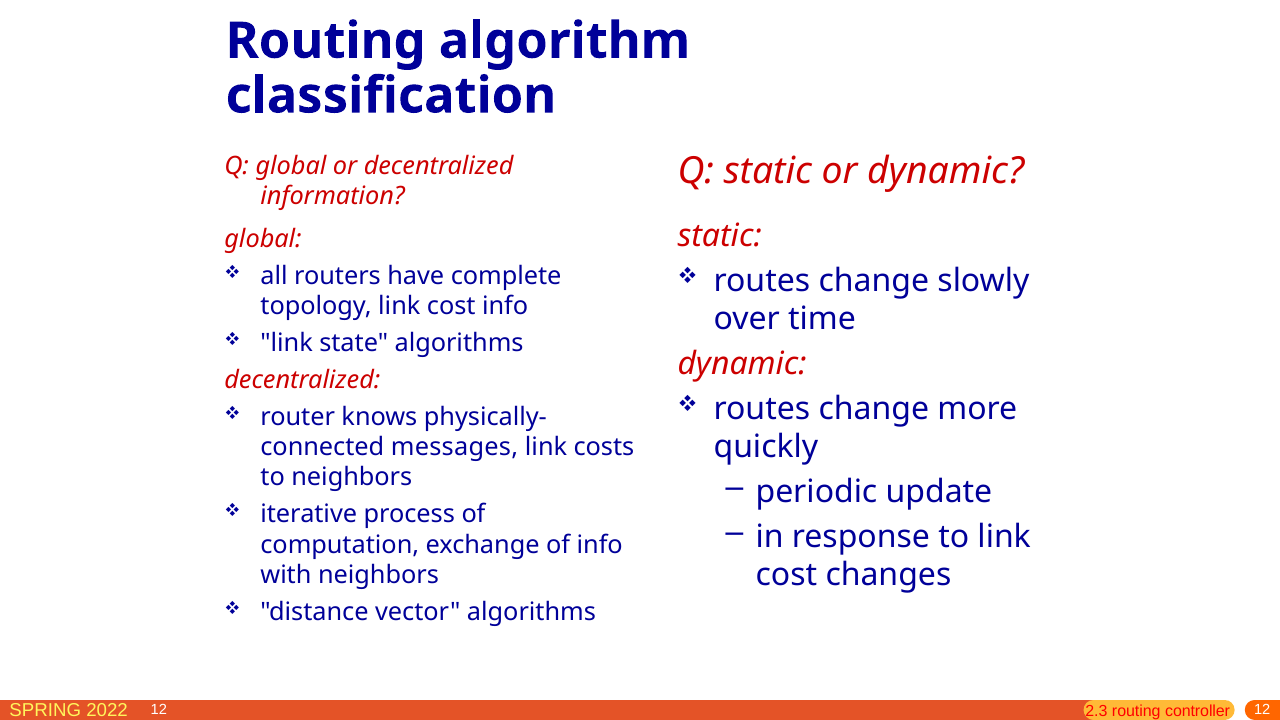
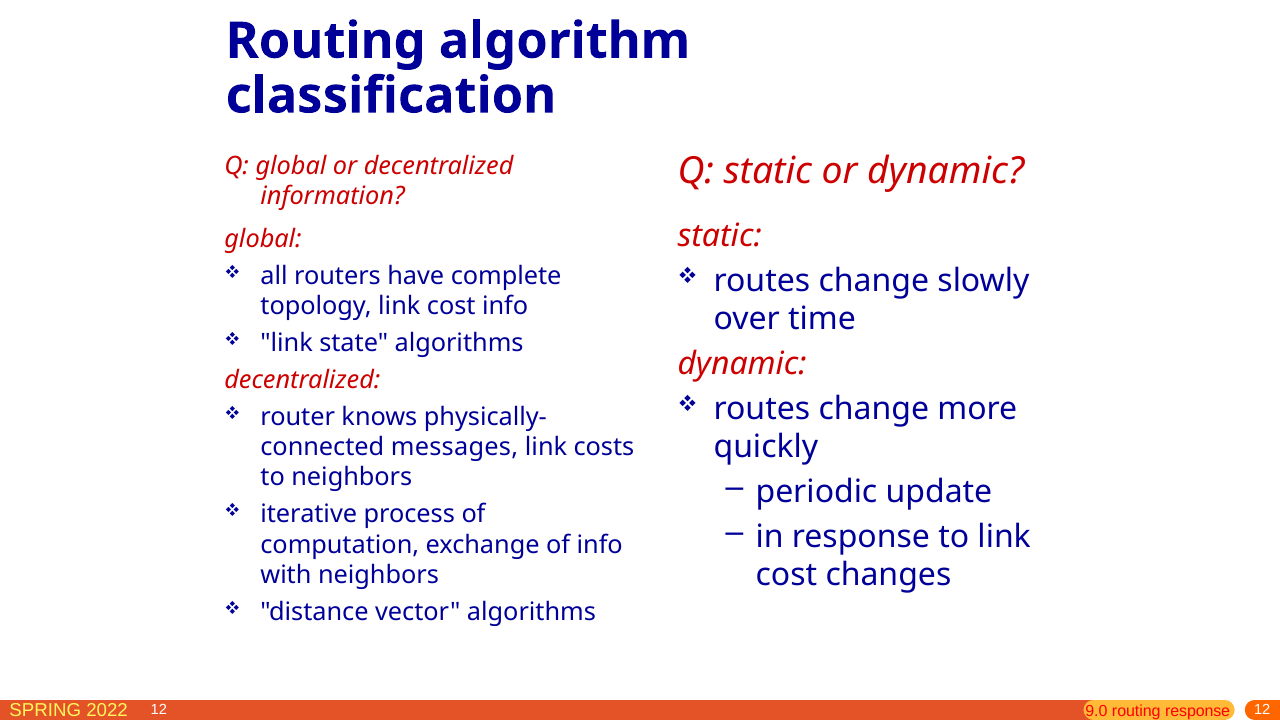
2.3: 2.3 -> 9.0
routing controller: controller -> response
